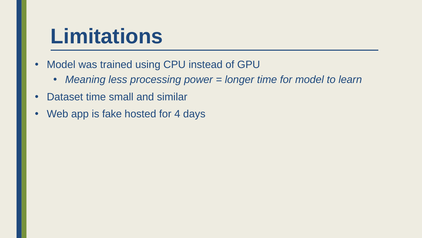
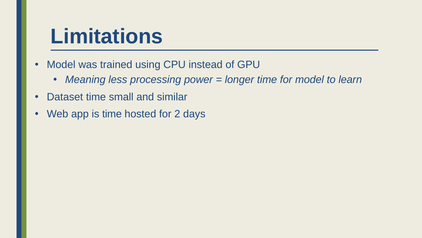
is fake: fake -> time
4: 4 -> 2
